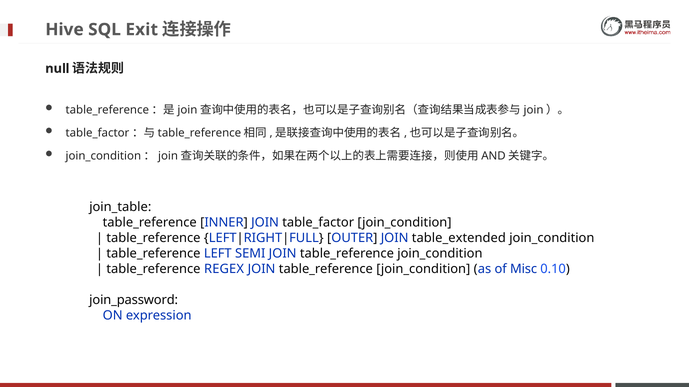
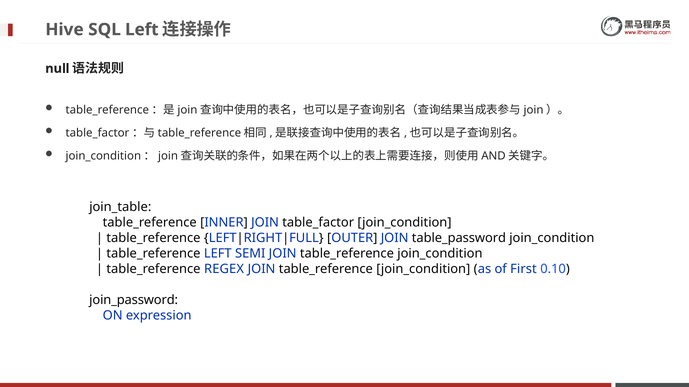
SQL Exit: Exit -> Left
table_extended: table_extended -> table_password
Misc: Misc -> First
